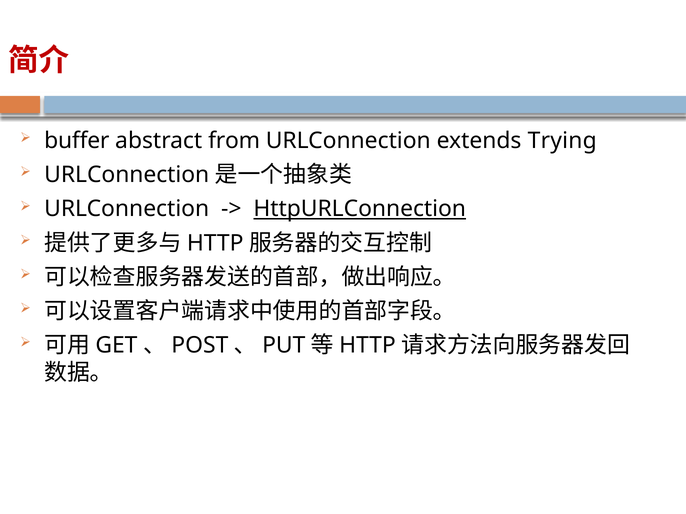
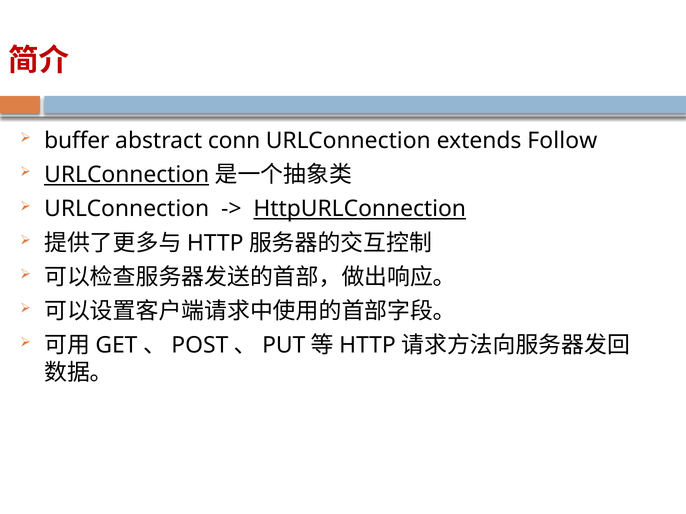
from: from -> conn
Trying: Trying -> Follow
URLConnection at (127, 175) underline: none -> present
